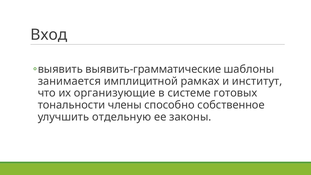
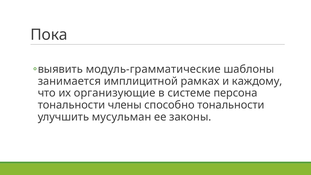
Вход: Вход -> Пока
выявить-грамматические: выявить-грамматические -> модуль-грамматические
институт: институт -> каждому
готовых: готовых -> персона
способно собственное: собственное -> тональности
отдельную: отдельную -> мусульман
